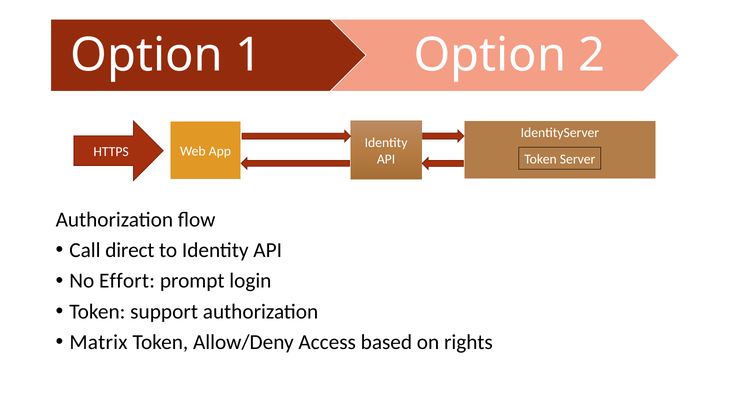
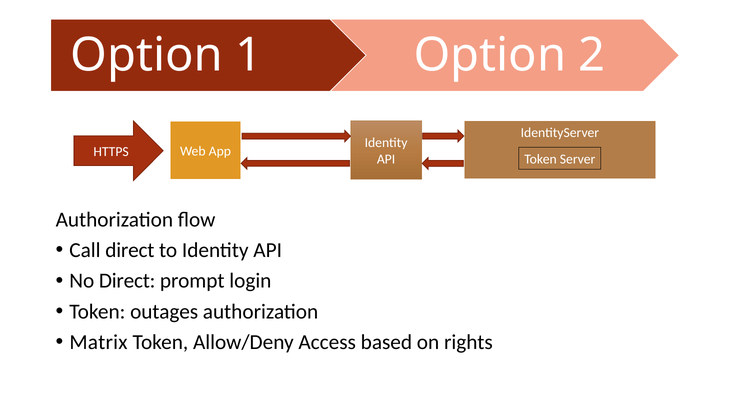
No Effort: Effort -> Direct
support: support -> outages
